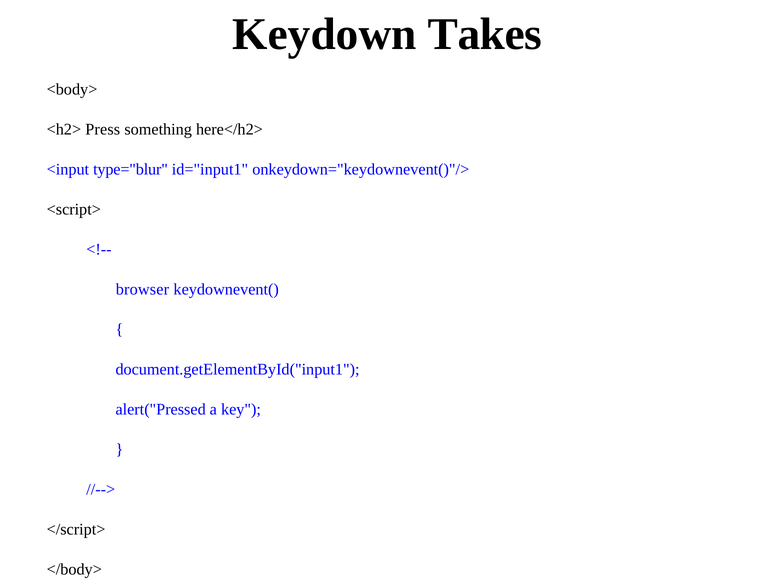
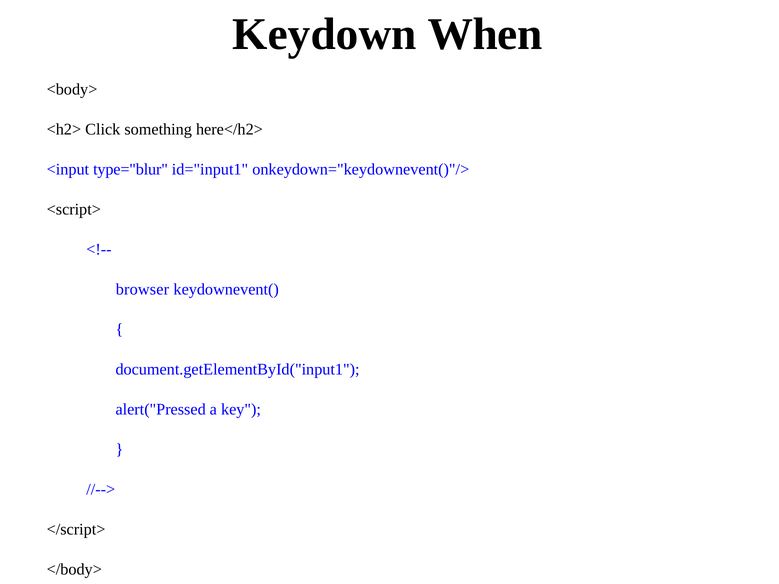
Takes: Takes -> When
Press: Press -> Click
